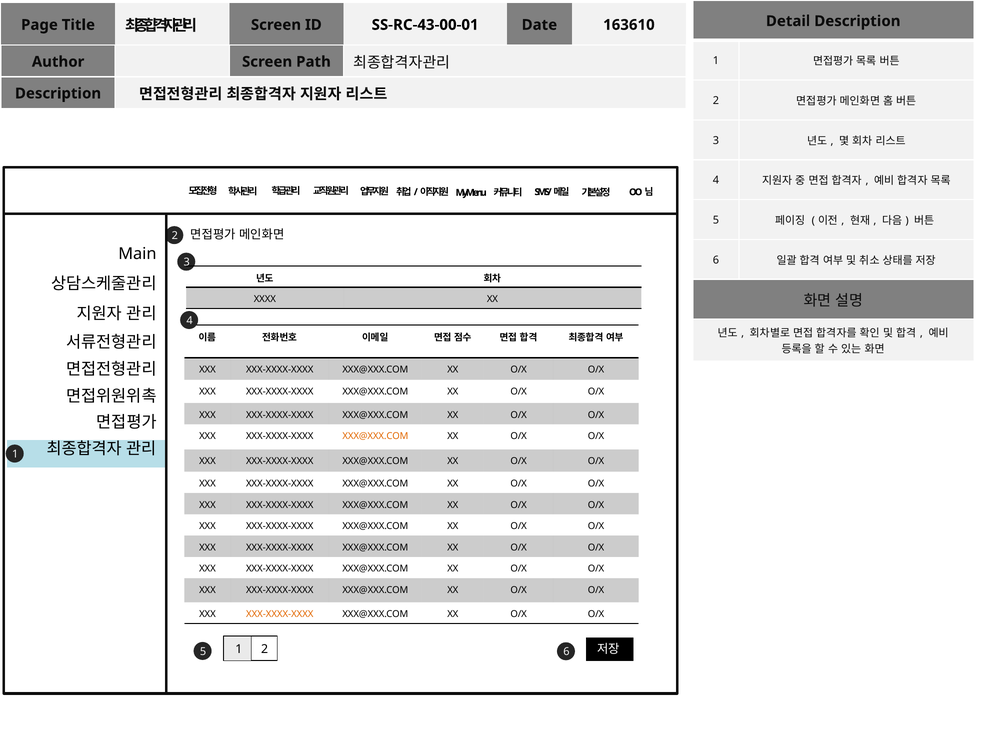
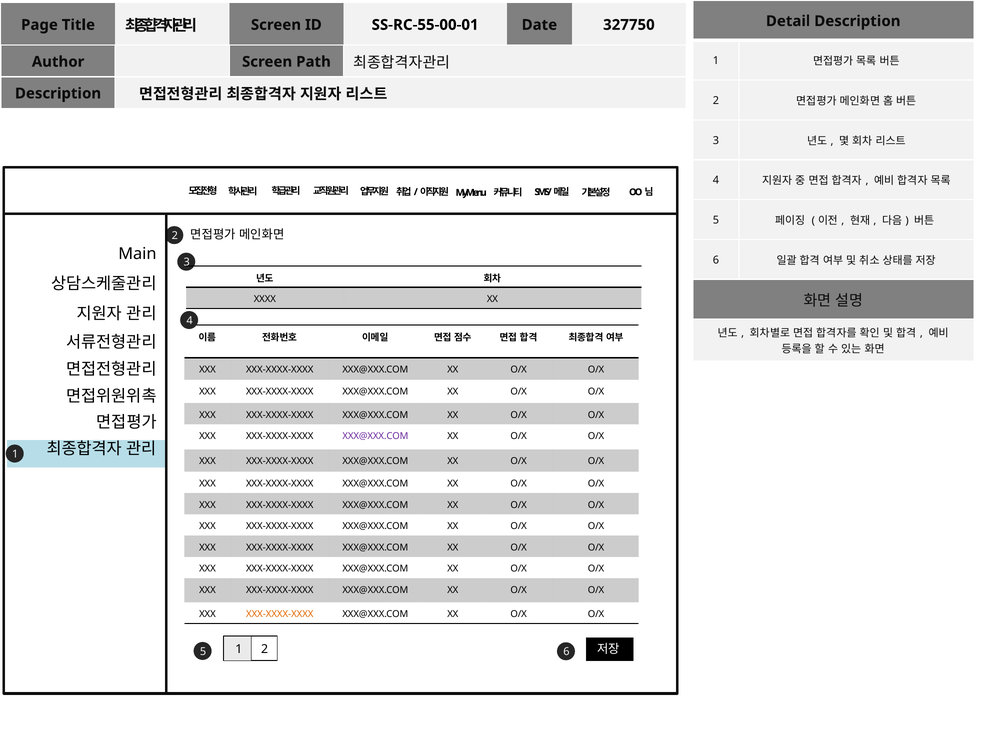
SS-RC-43-00-01: SS-RC-43-00-01 -> SS-RC-55-00-01
163610: 163610 -> 327750
XXX@XXX.COM at (375, 436) colour: orange -> purple
